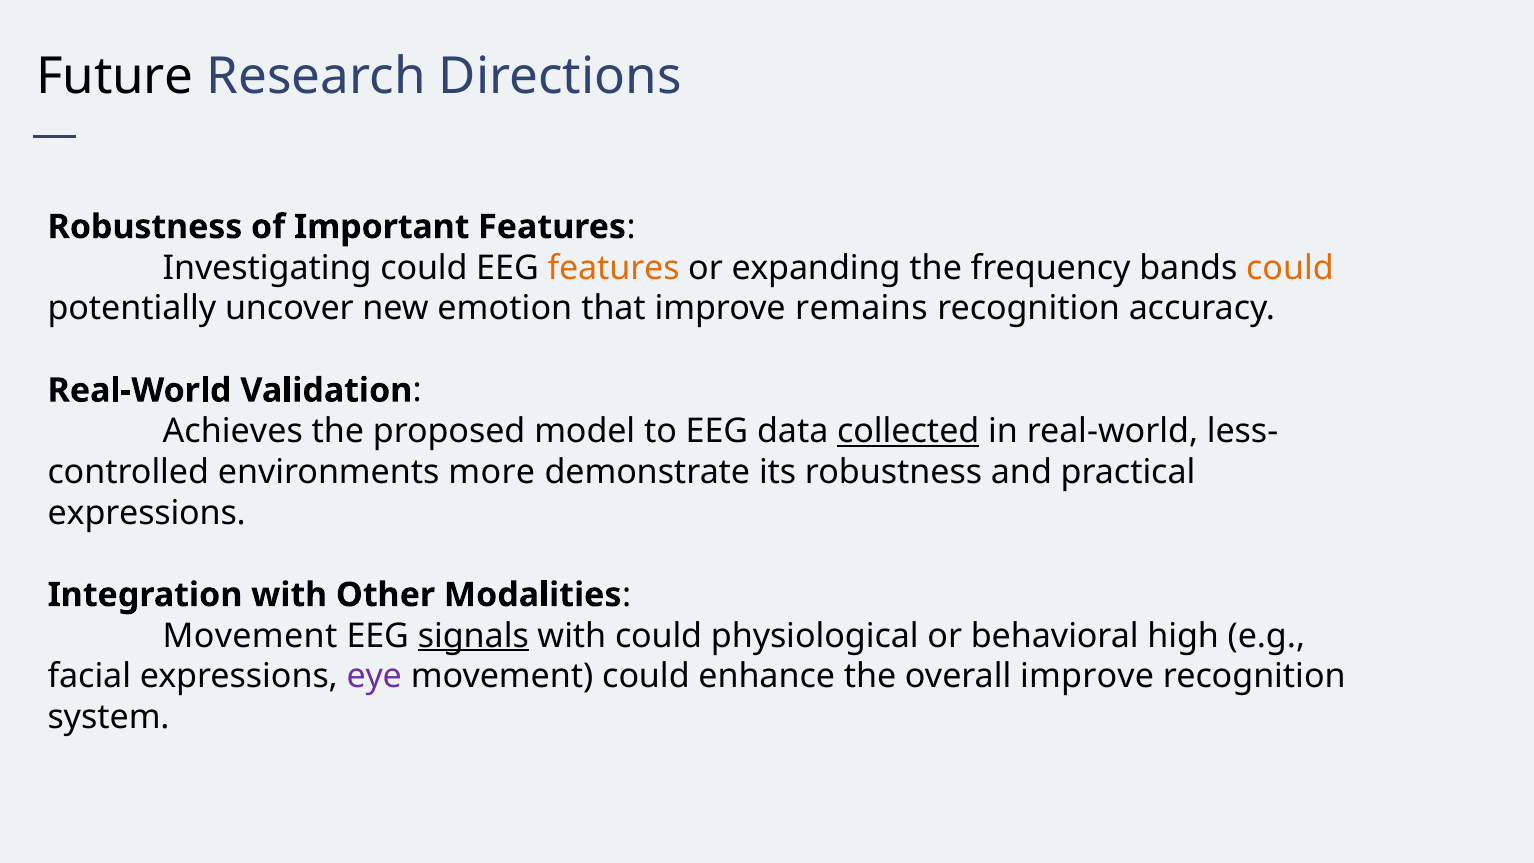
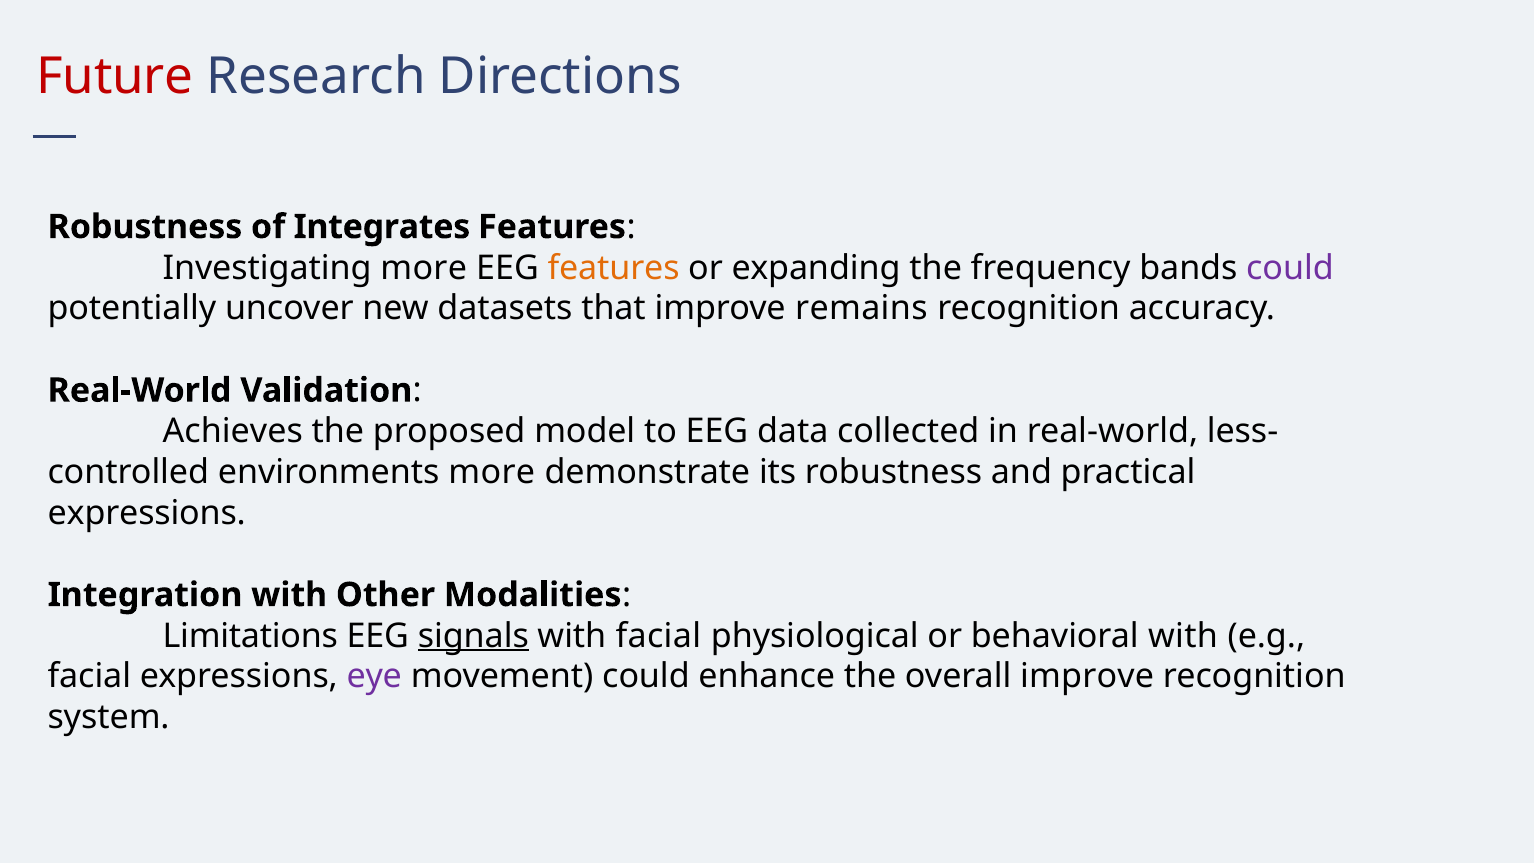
Future colour: black -> red
Important: Important -> Integrates
Investigating could: could -> more
could at (1290, 268) colour: orange -> purple
emotion: emotion -> datasets
collected underline: present -> none
Movement at (250, 636): Movement -> Limitations
with could: could -> facial
behavioral high: high -> with
